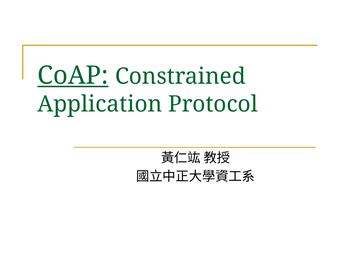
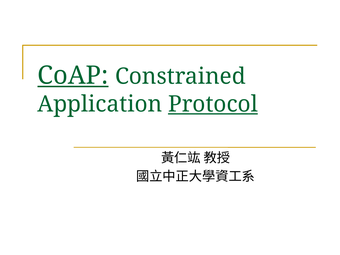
Protocol underline: none -> present
